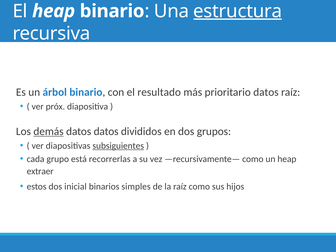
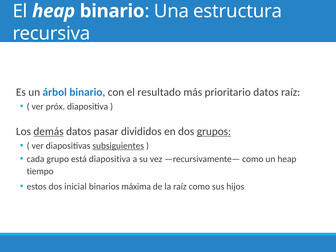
estructura underline: present -> none
datos datos: datos -> pasar
grupos underline: none -> present
está recorrerlas: recorrerlas -> diapositiva
extraer: extraer -> tiempo
simples: simples -> máxima
